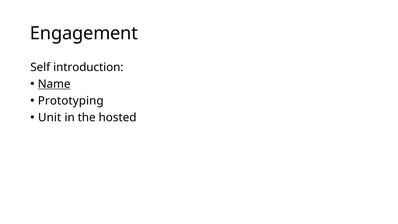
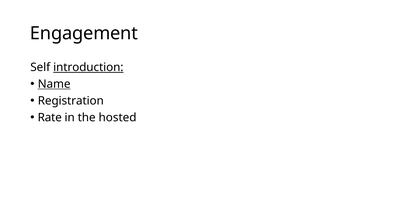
introduction underline: none -> present
Prototyping: Prototyping -> Registration
Unit: Unit -> Rate
